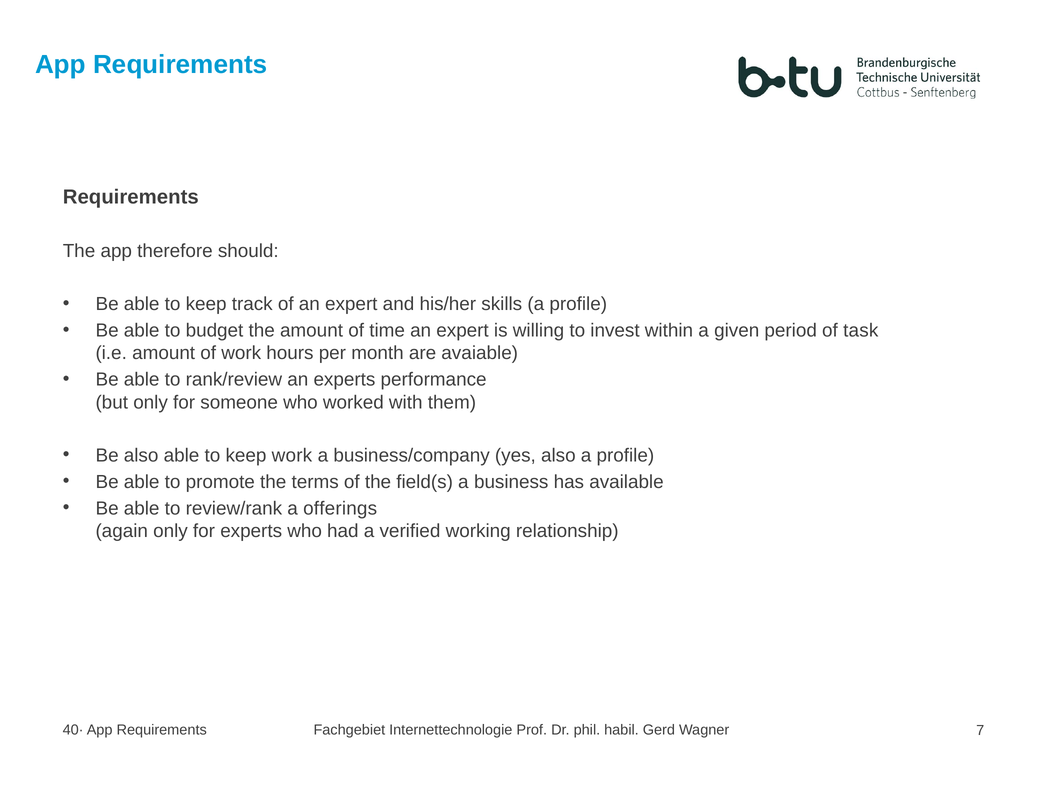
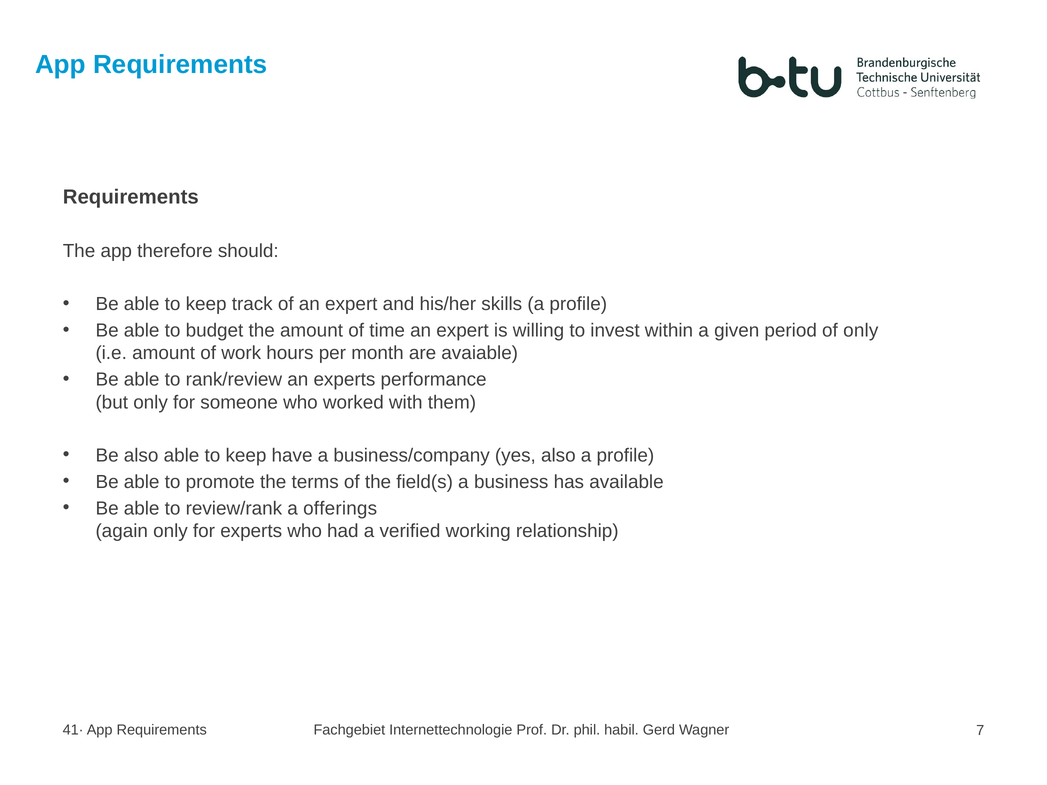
of task: task -> only
keep work: work -> have
40·: 40· -> 41·
